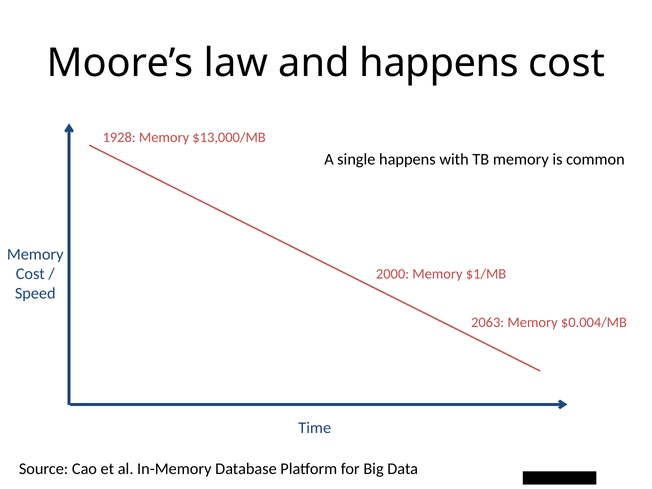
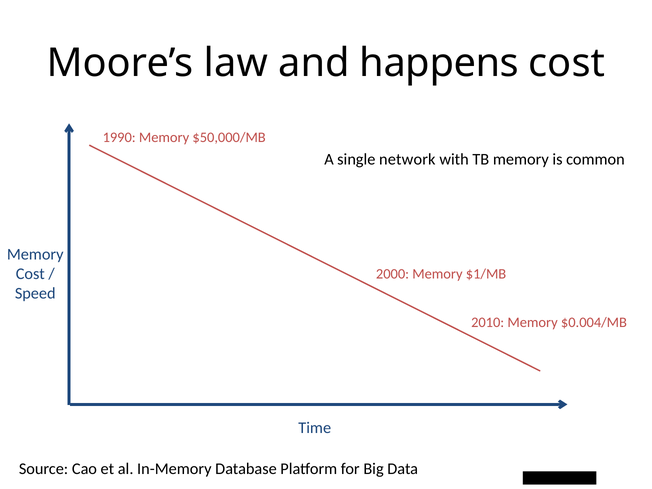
1928: 1928 -> 1990
$13,000/MB: $13,000/MB -> $50,000/MB
single happens: happens -> network
2063: 2063 -> 2010
